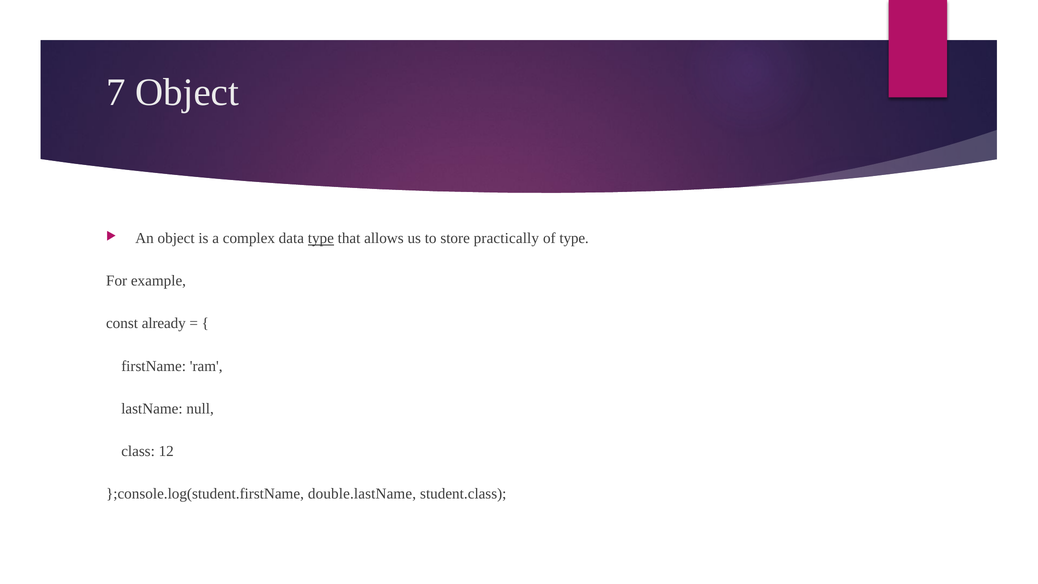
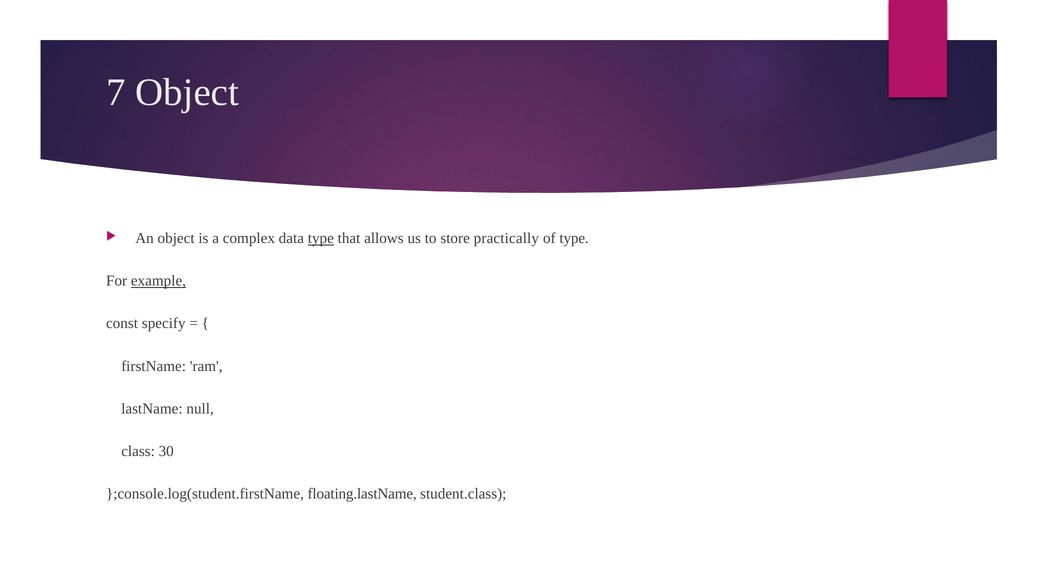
example underline: none -> present
already: already -> specify
12: 12 -> 30
double.lastName: double.lastName -> floating.lastName
